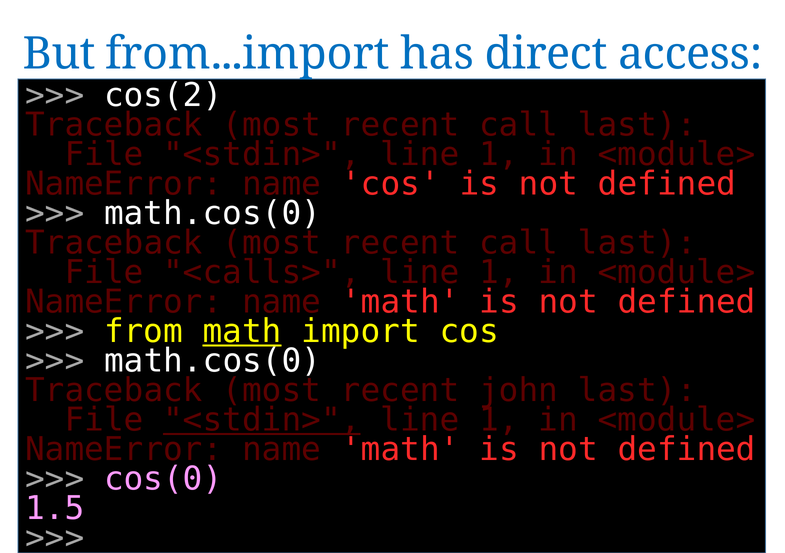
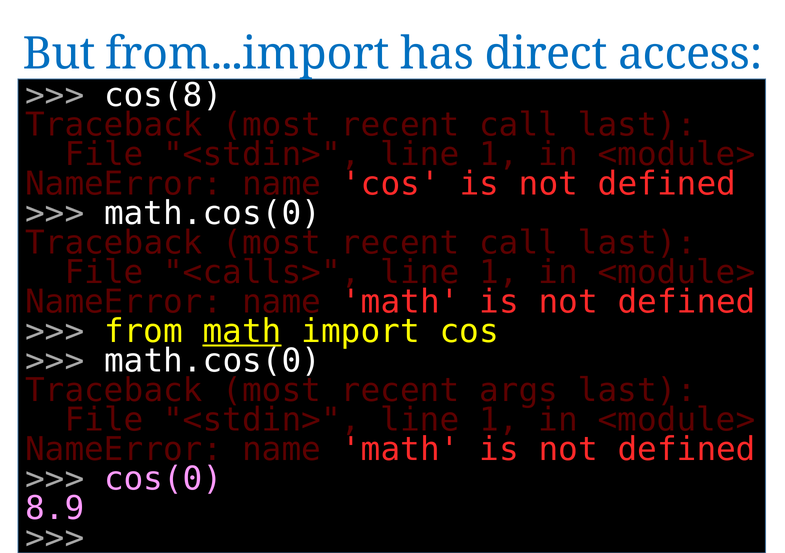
cos(2: cos(2 -> cos(8
john: john -> args
<stdin> at (262, 420) underline: present -> none
1.5: 1.5 -> 8.9
